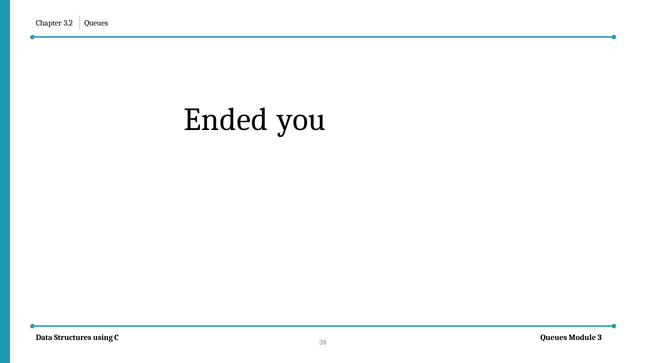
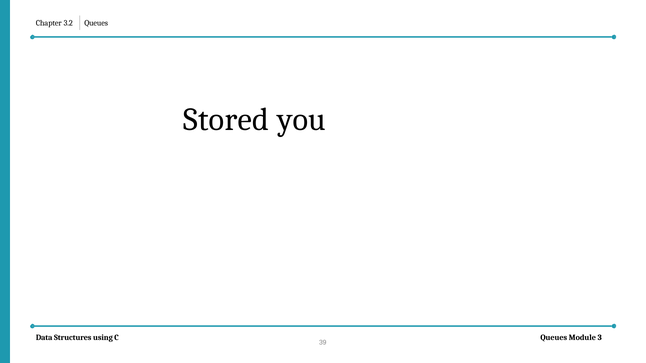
Ended: Ended -> Stored
